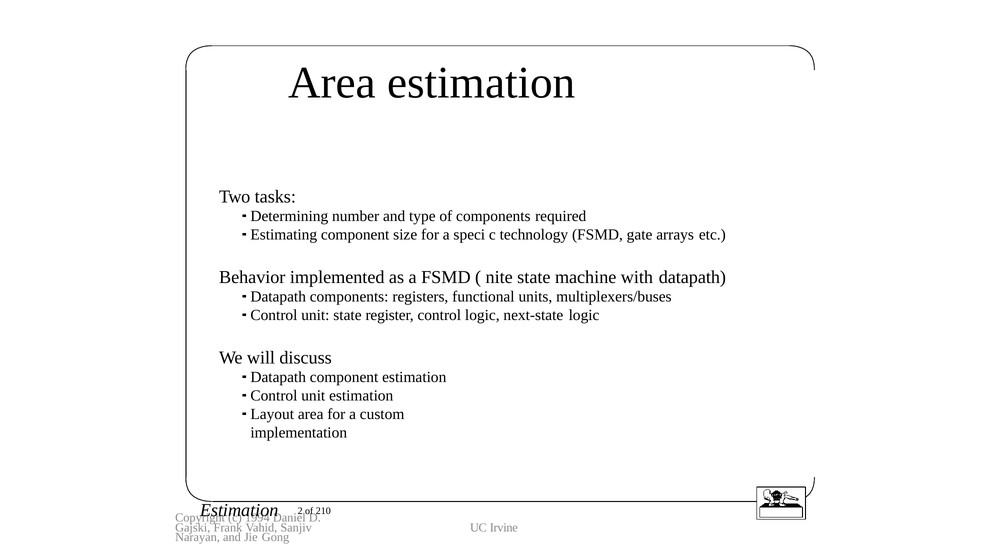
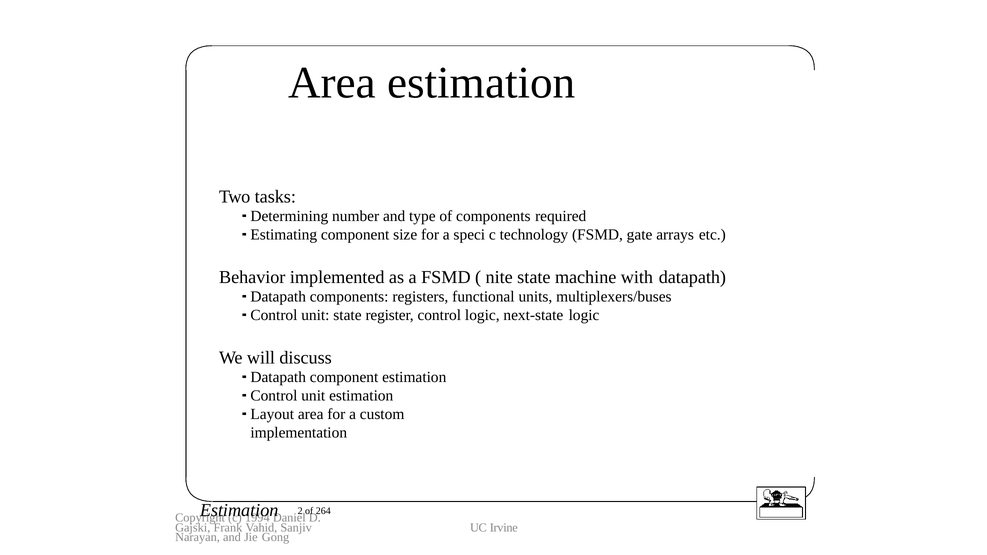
210: 210 -> 264
